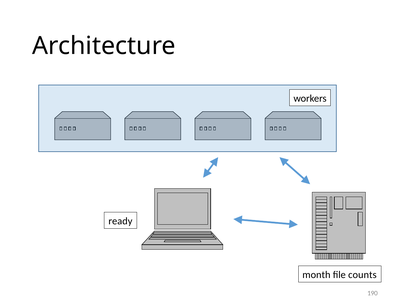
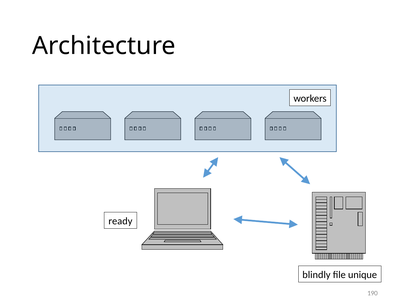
month: month -> blindly
counts: counts -> unique
